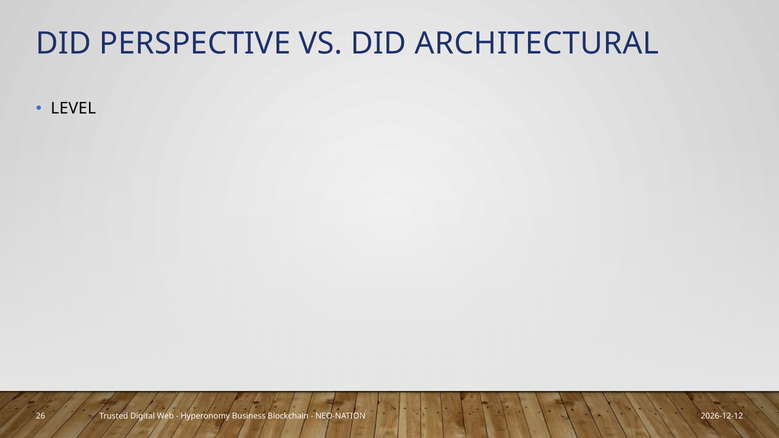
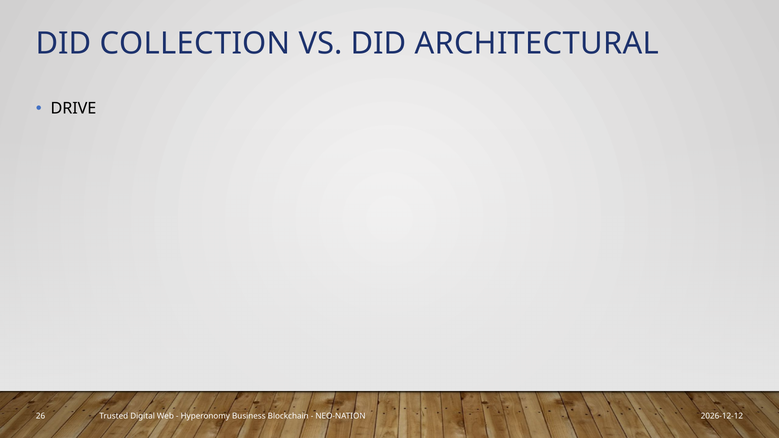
PERSPECTIVE: PERSPECTIVE -> COLLECTION
LEVEL: LEVEL -> DRIVE
